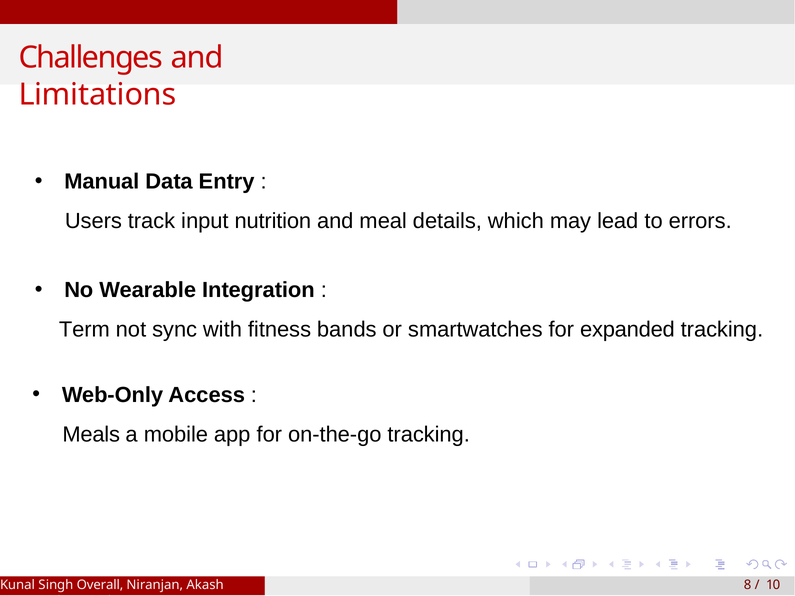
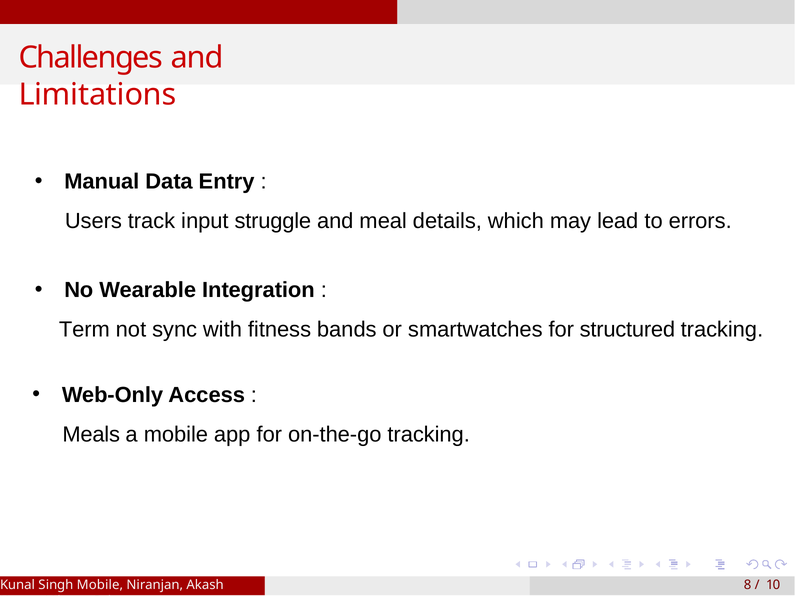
nutrition: nutrition -> struggle
expanded: expanded -> structured
Singh Overall: Overall -> Mobile
